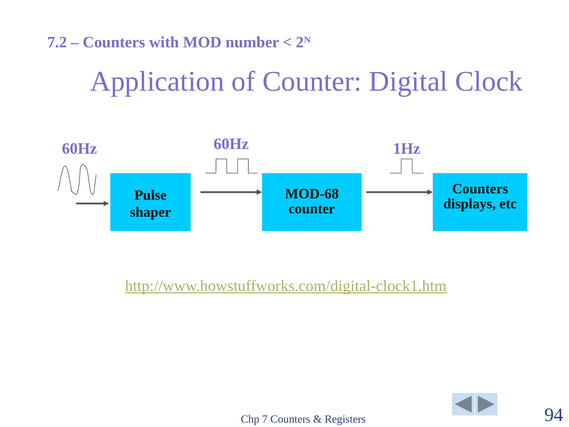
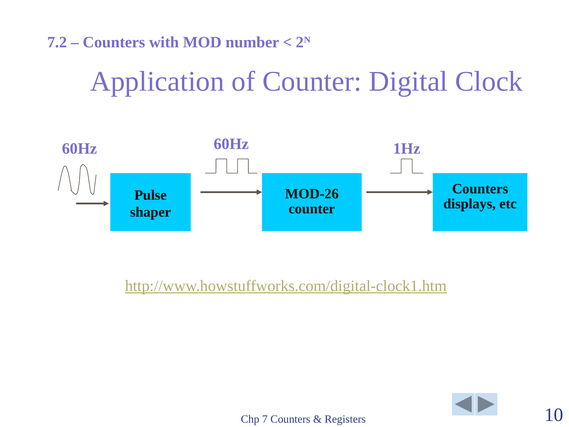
MOD-68: MOD-68 -> MOD-26
94: 94 -> 10
